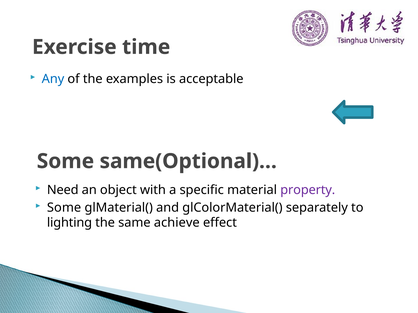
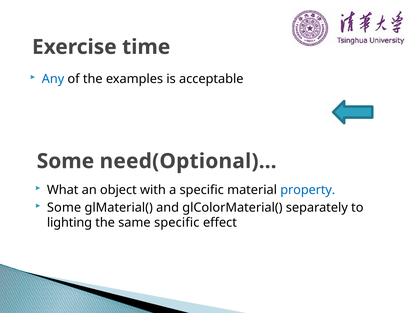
same(Optional)…: same(Optional)… -> need(Optional)…
Need: Need -> What
property colour: purple -> blue
same achieve: achieve -> specific
